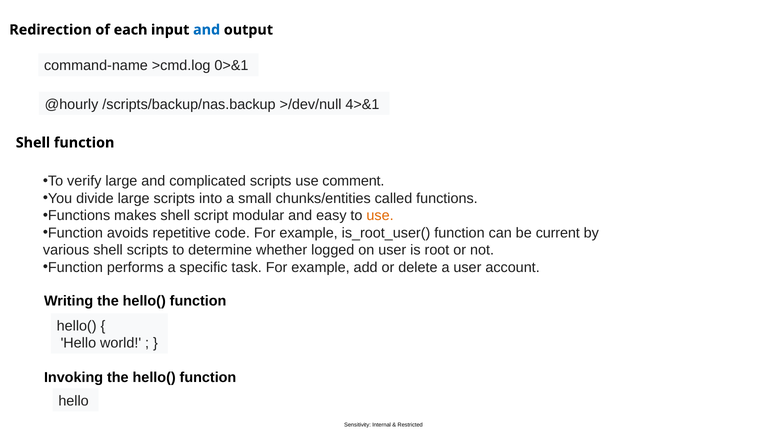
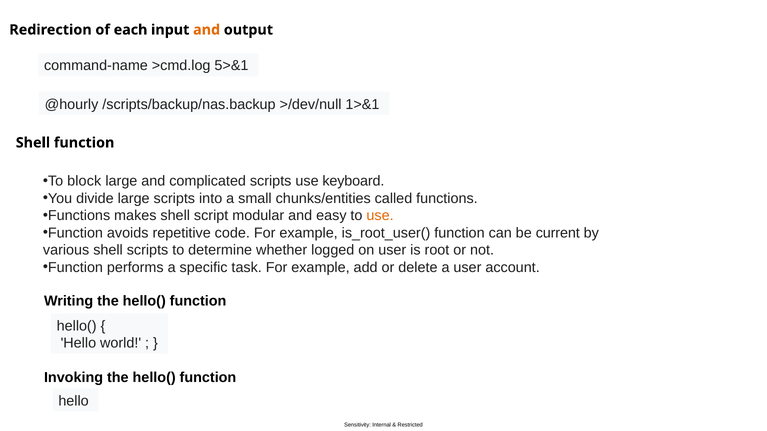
and at (207, 30) colour: blue -> orange
0>&1: 0>&1 -> 5>&1
4>&1: 4>&1 -> 1>&1
verify: verify -> block
comment: comment -> keyboard
